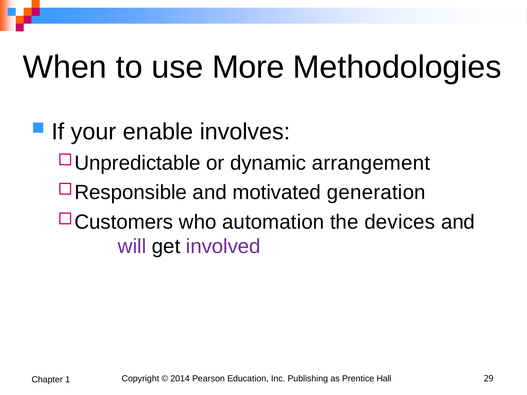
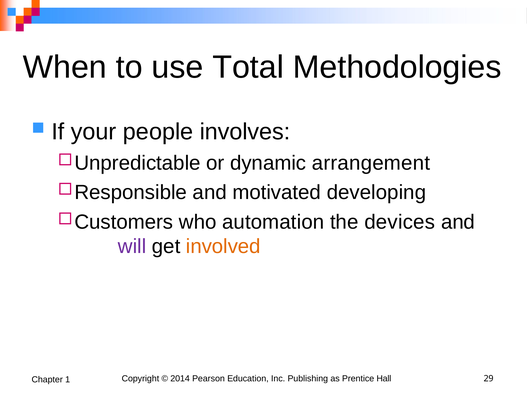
More: More -> Total
enable: enable -> people
generation: generation -> developing
involved colour: purple -> orange
